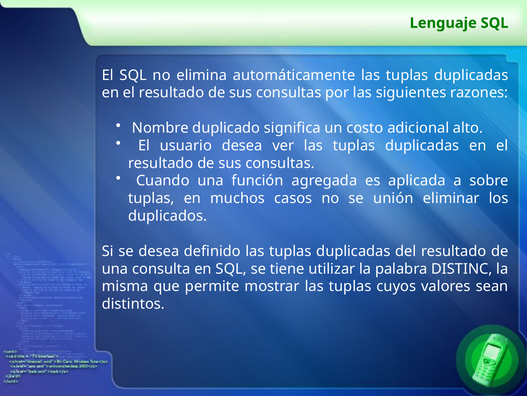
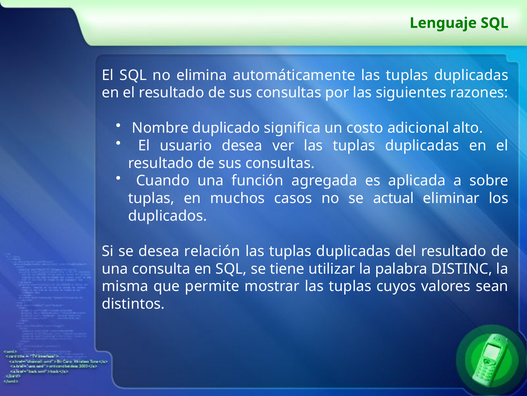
unión: unión -> actual
definido: definido -> relación
